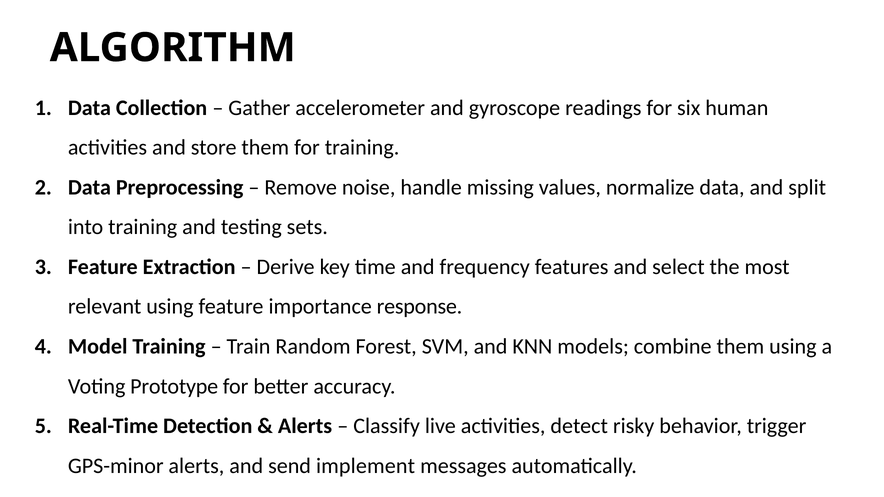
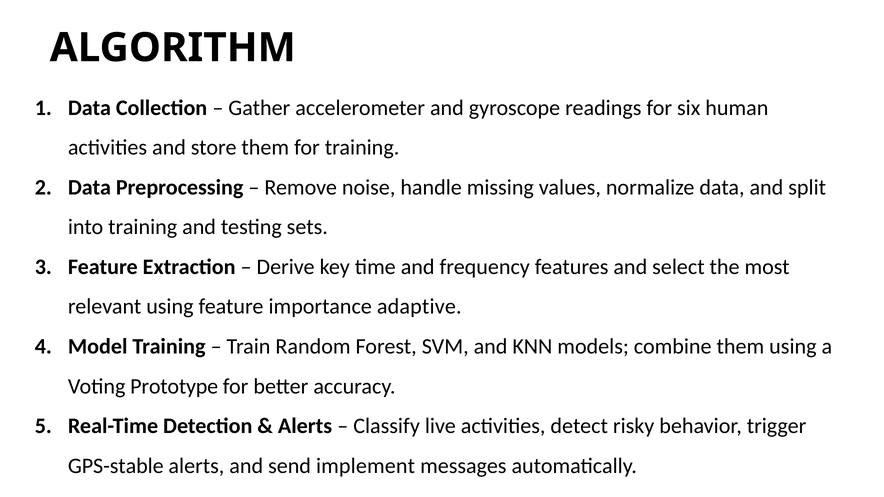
response: response -> adaptive
GPS-minor: GPS-minor -> GPS-stable
